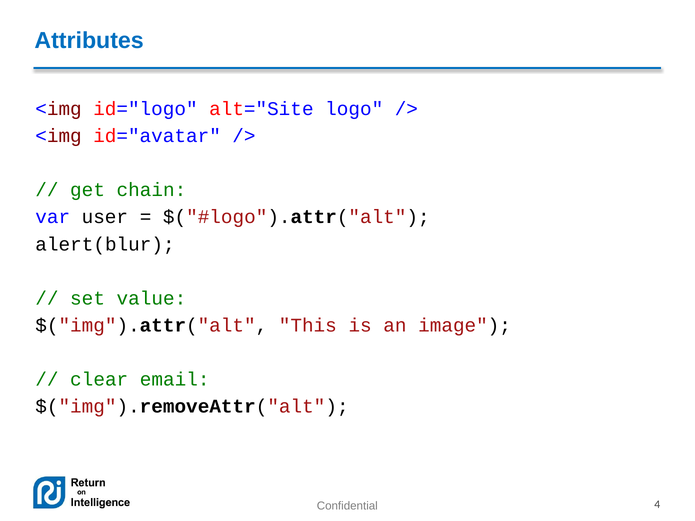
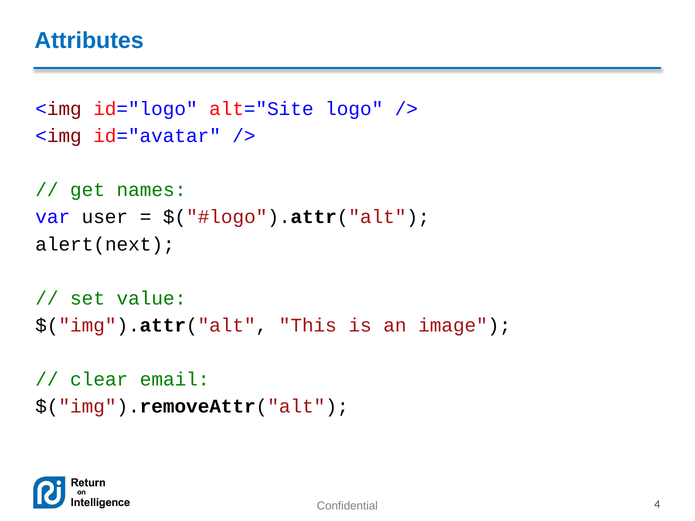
chain: chain -> names
alert(blur: alert(blur -> alert(next
